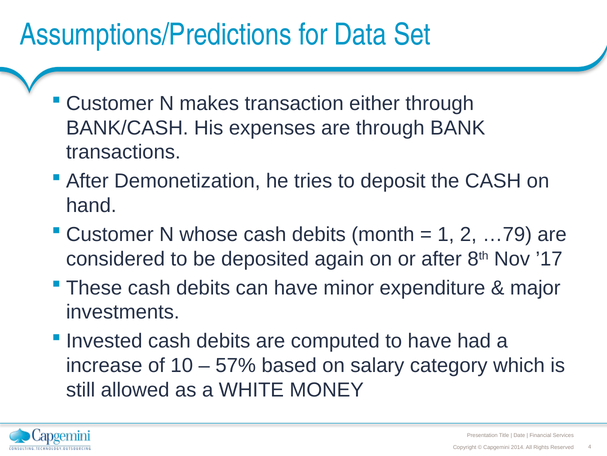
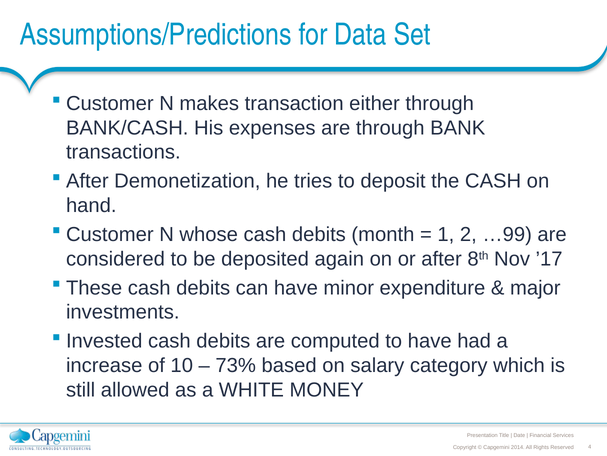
…79: …79 -> …99
57%: 57% -> 73%
